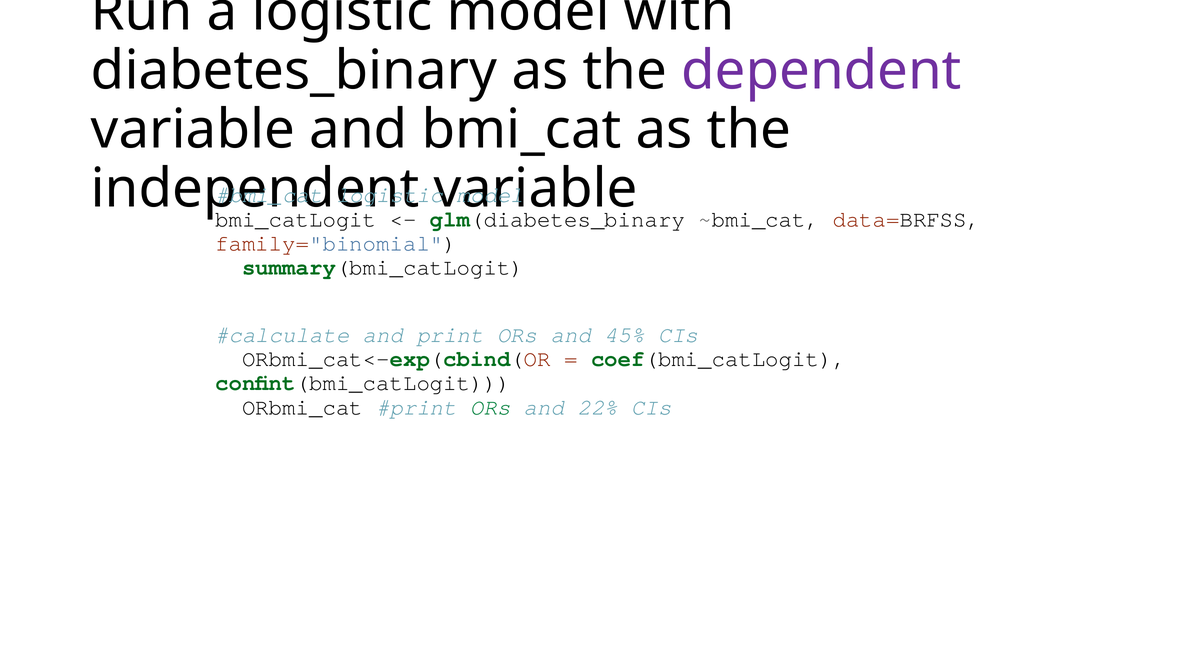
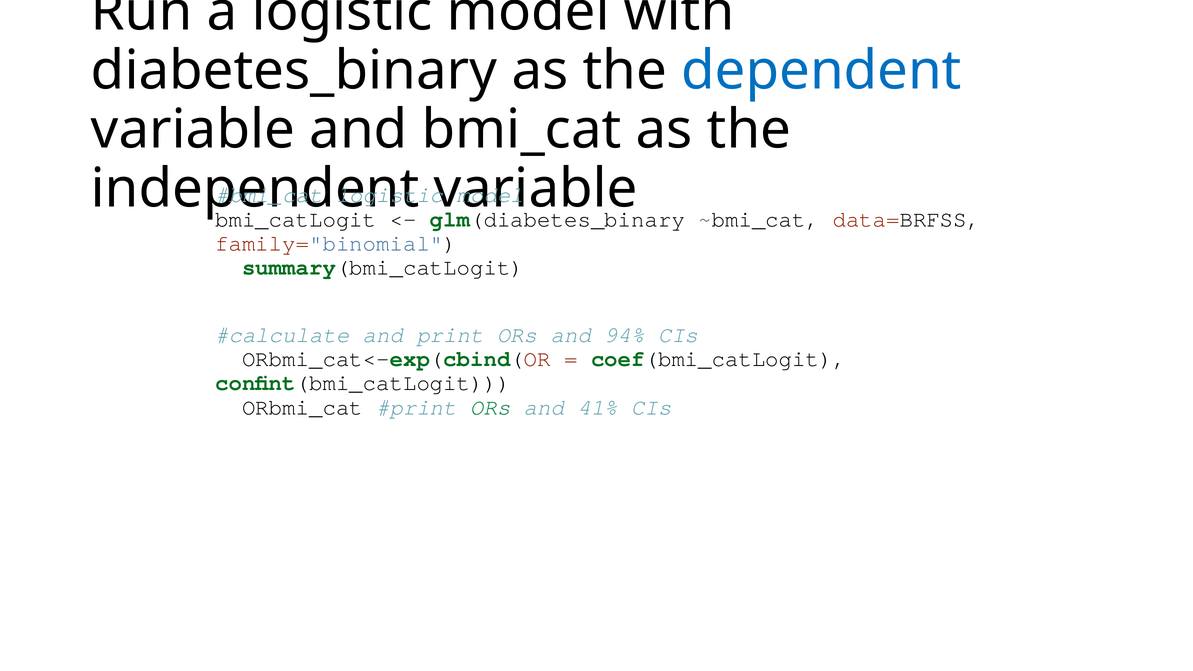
dependent colour: purple -> blue
45%: 45% -> 94%
22%: 22% -> 41%
